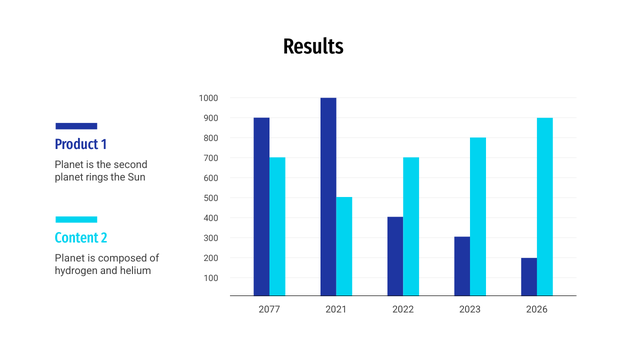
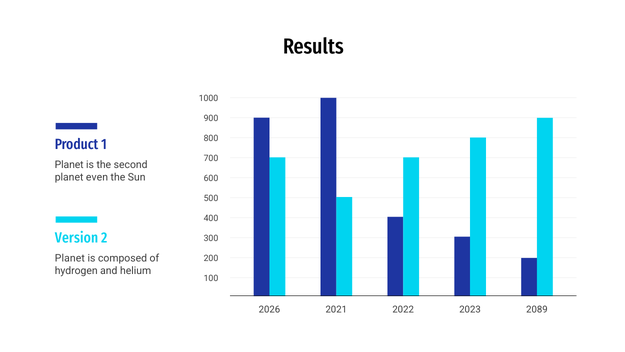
rings: rings -> even
Content: Content -> Version
2077: 2077 -> 2026
2026: 2026 -> 2089
